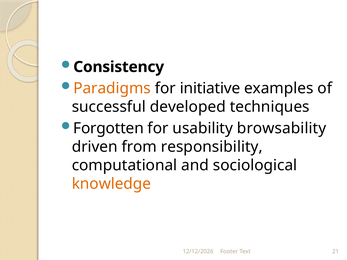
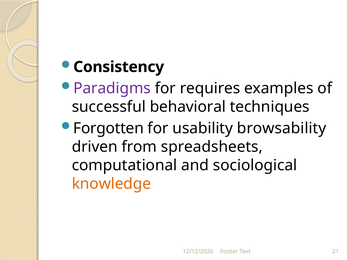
Paradigms colour: orange -> purple
initiative: initiative -> requires
developed: developed -> behavioral
responsibility: responsibility -> spreadsheets
